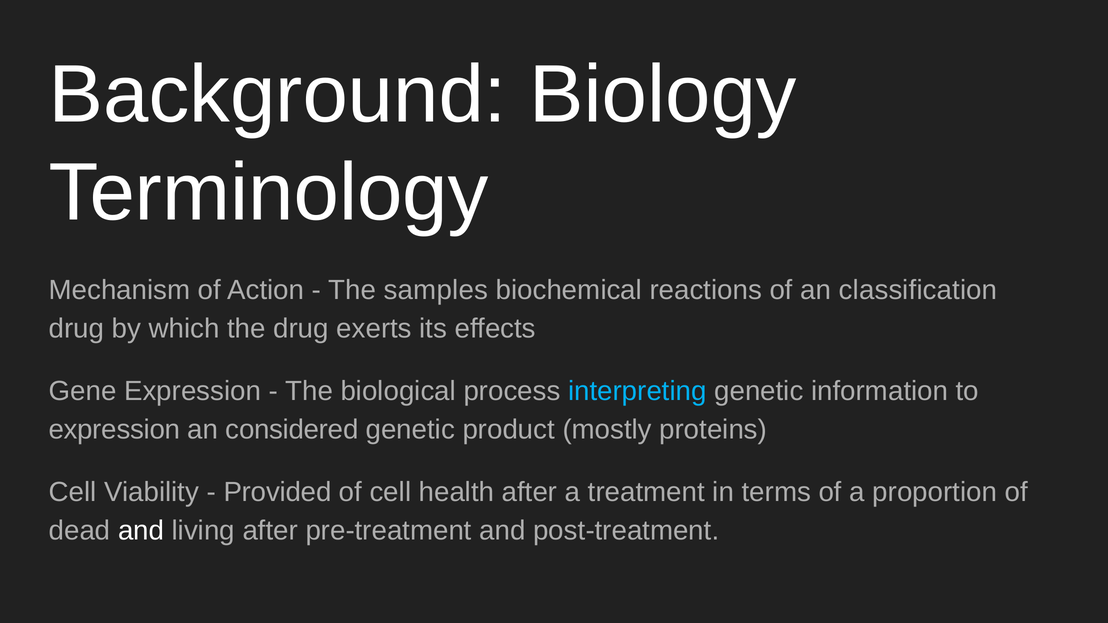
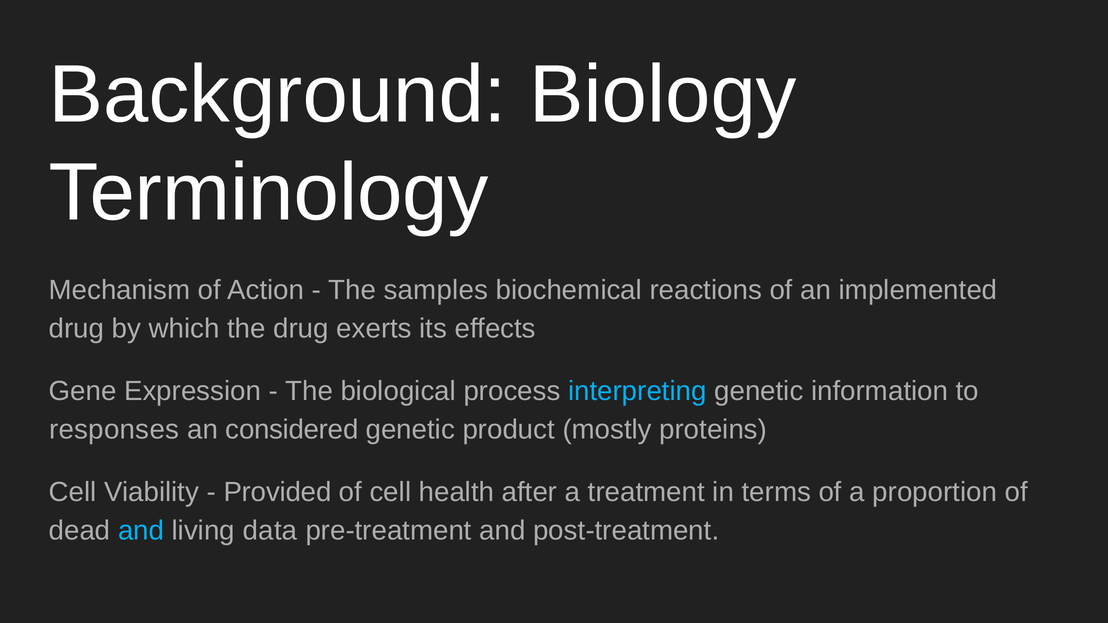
classification: classification -> implemented
expression at (114, 430): expression -> responses
and at (141, 531) colour: white -> light blue
living after: after -> data
